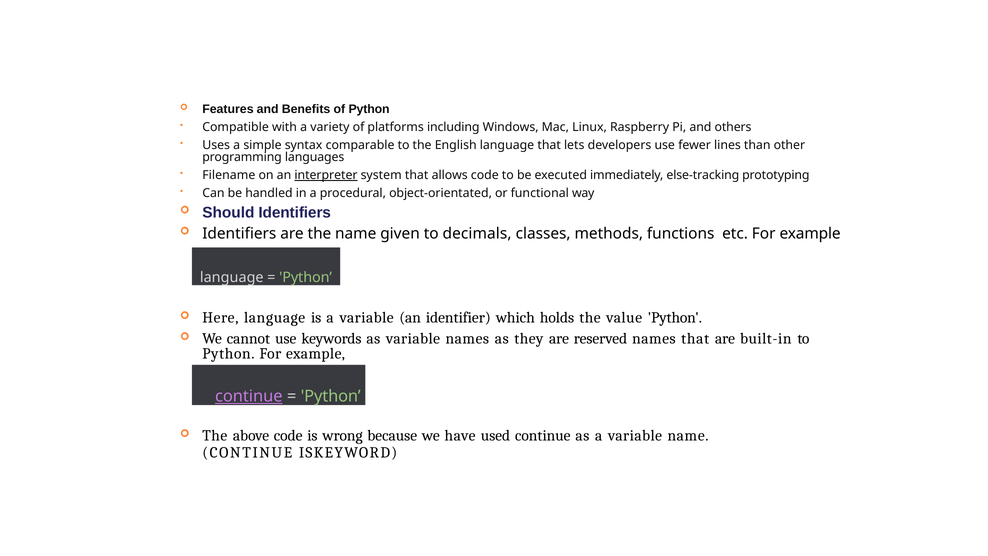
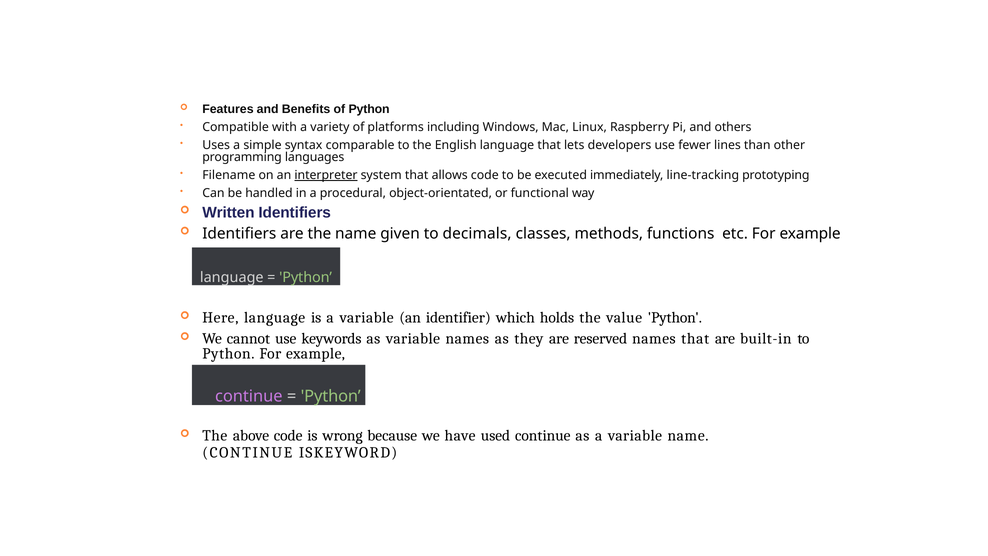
else-tracking: else-tracking -> line-tracking
Should: Should -> Written
continue at (249, 396) underline: present -> none
